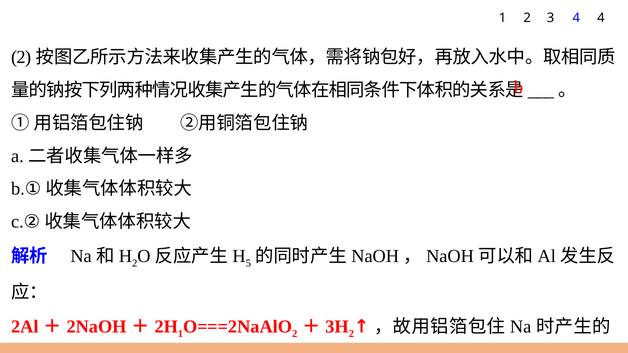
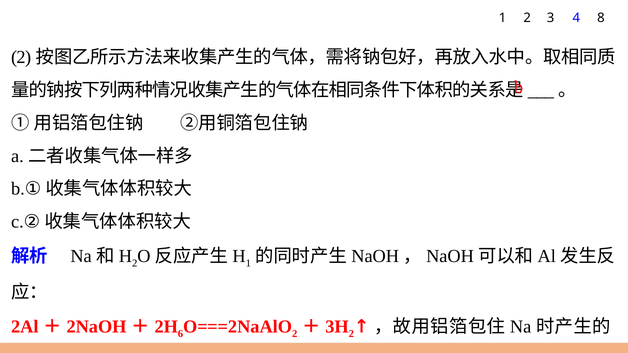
4 4: 4 -> 8
5 at (248, 264): 5 -> 1
1 at (180, 334): 1 -> 6
